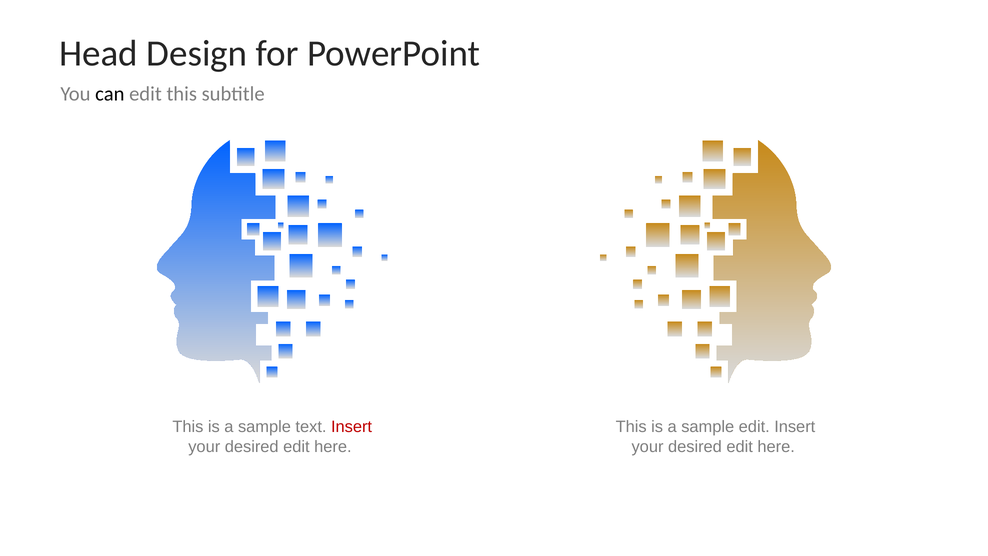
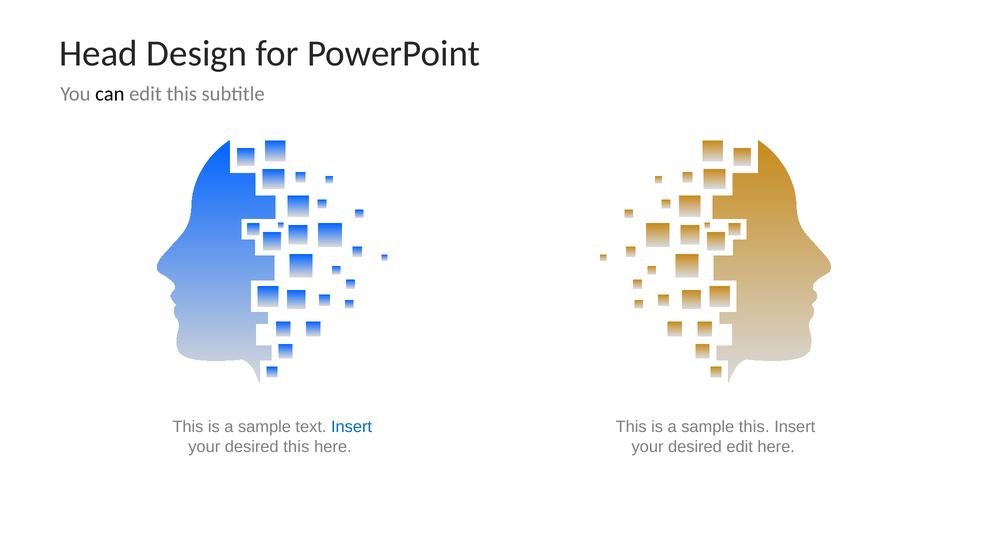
Insert at (352, 427) colour: red -> blue
sample edit: edit -> this
edit at (296, 447): edit -> this
